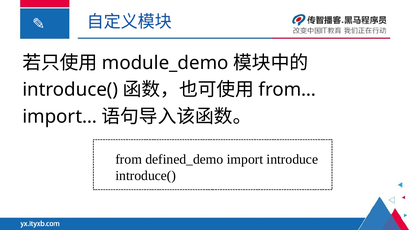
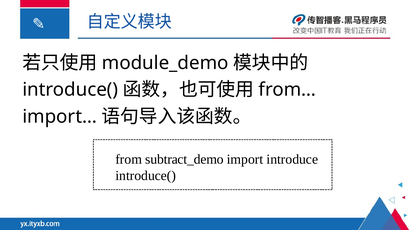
defined_demo: defined_demo -> subtract_demo
